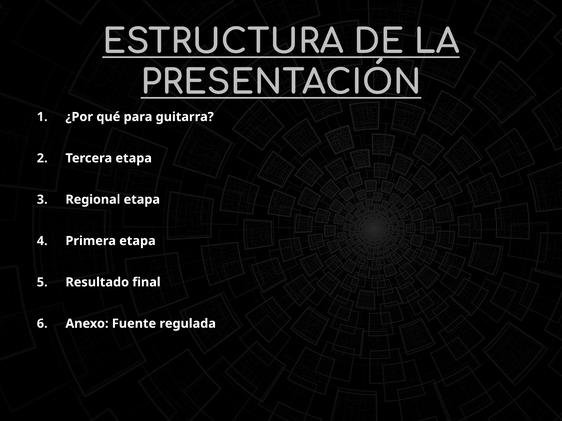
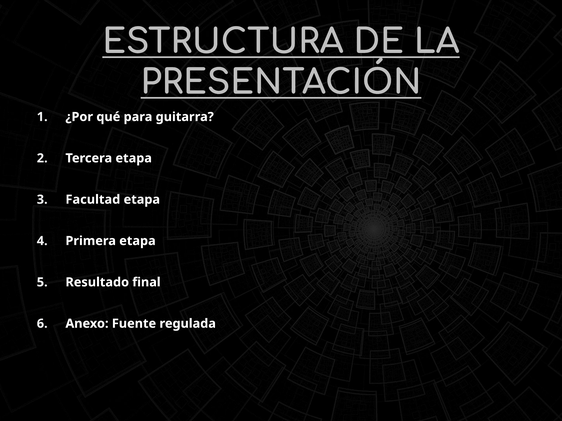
Regional: Regional -> Facultad
